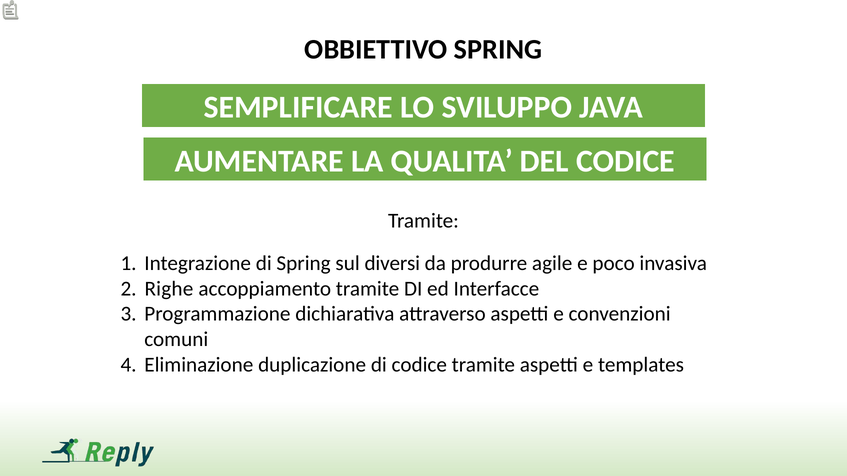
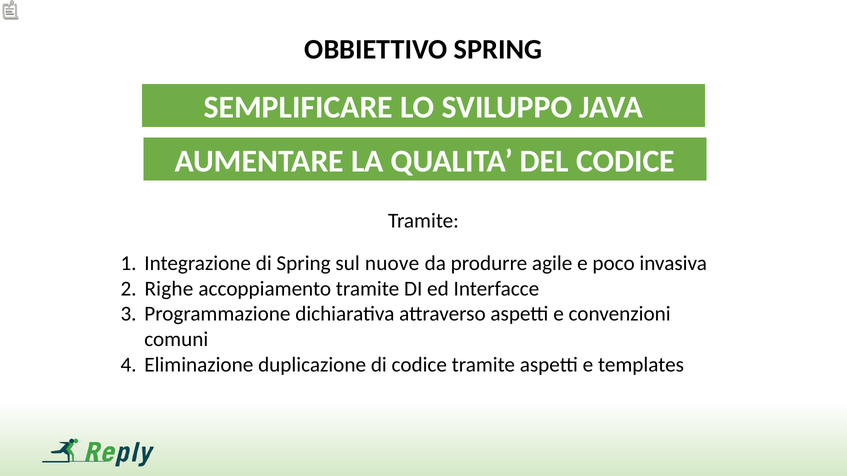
diversi: diversi -> nuove
